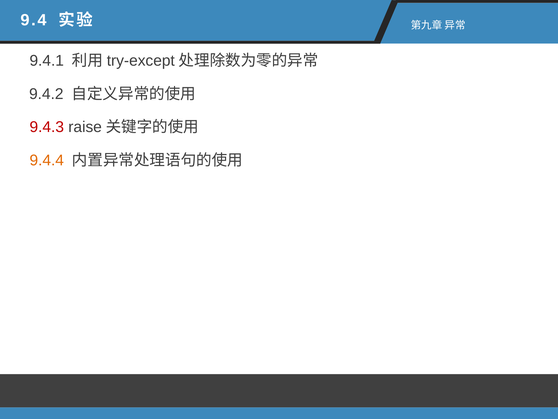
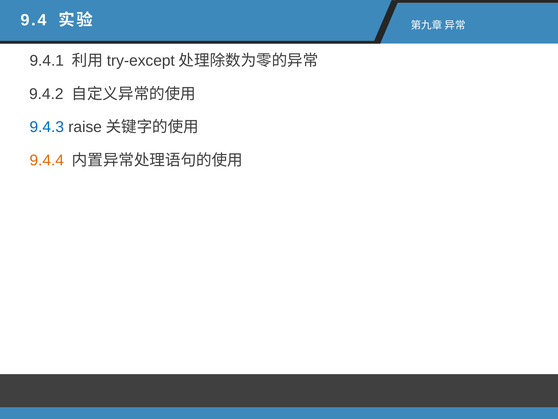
9.4.3 colour: red -> blue
